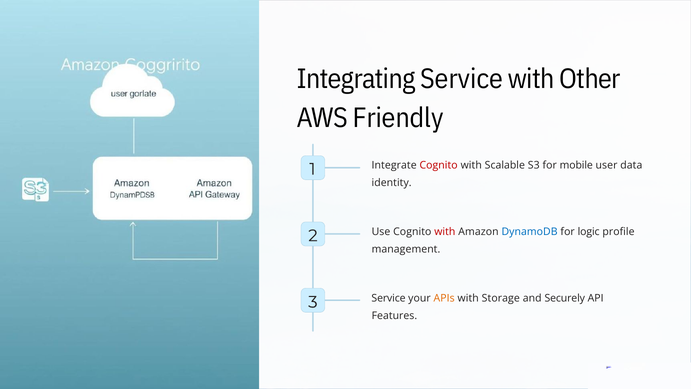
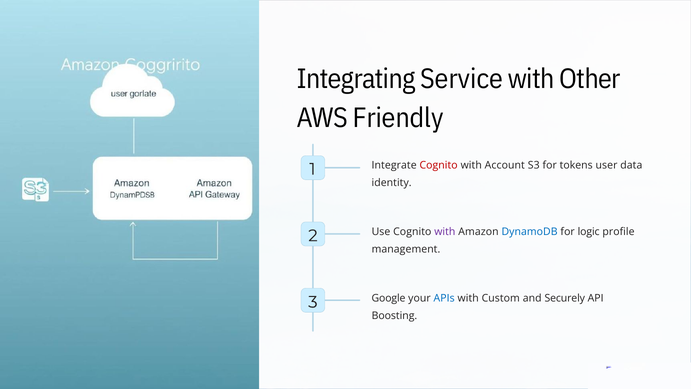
Scalable: Scalable -> Account
mobile: mobile -> tokens
with at (445, 232) colour: red -> purple
Service at (389, 298): Service -> Google
APIs colour: orange -> blue
Storage: Storage -> Custom
Features: Features -> Boosting
